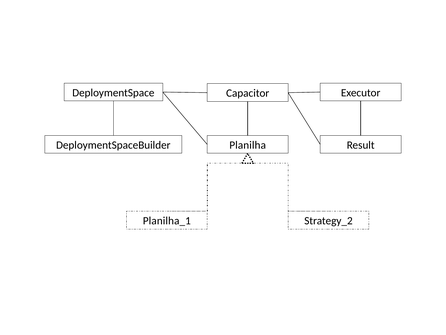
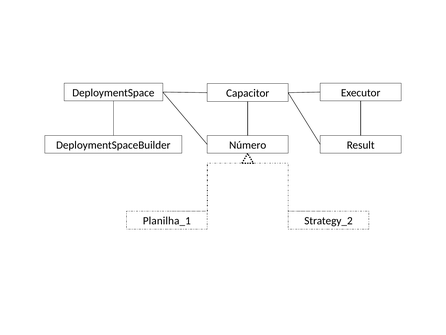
Planilha: Planilha -> Número
